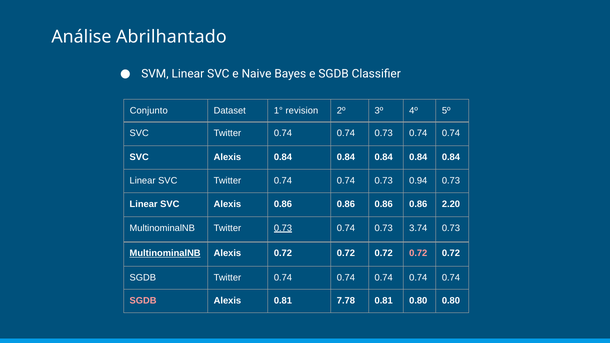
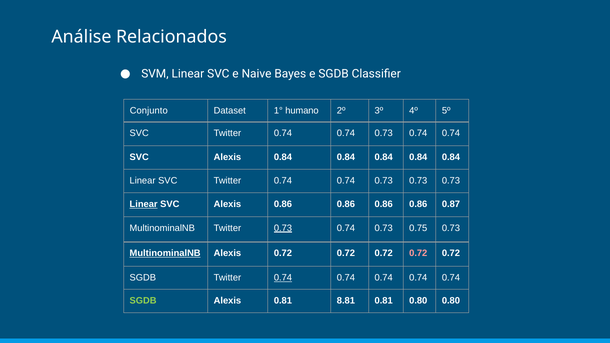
Abrilhantado: Abrilhantado -> Relacionados
revision: revision -> humano
0.74 0.73 0.94: 0.94 -> 0.73
Linear at (144, 204) underline: none -> present
2.20: 2.20 -> 0.87
3.74: 3.74 -> 0.75
0.74 at (283, 278) underline: none -> present
SGDB at (143, 301) colour: pink -> light green
7.78: 7.78 -> 8.81
